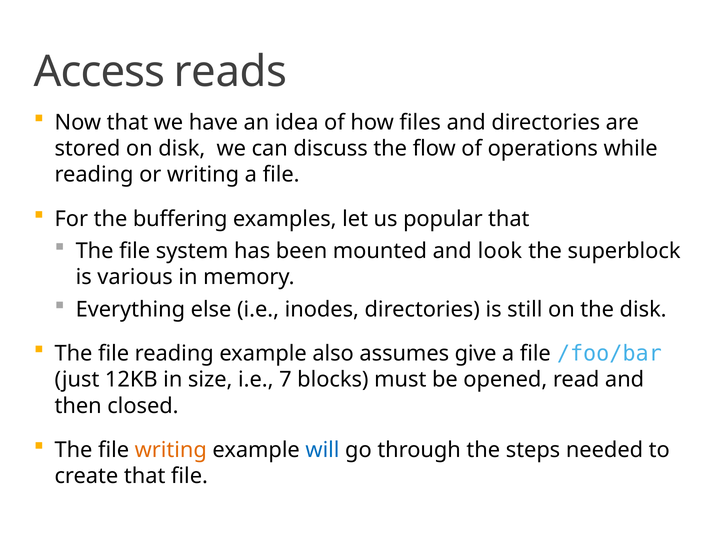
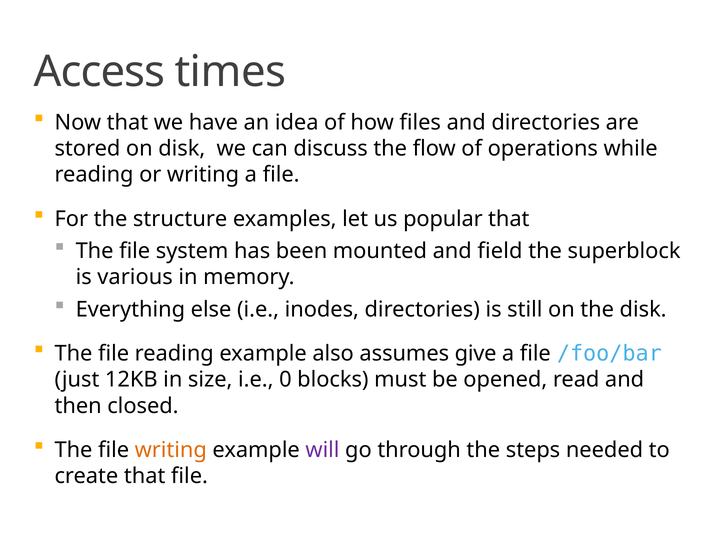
reads: reads -> times
buffering: buffering -> structure
look: look -> field
7: 7 -> 0
will colour: blue -> purple
